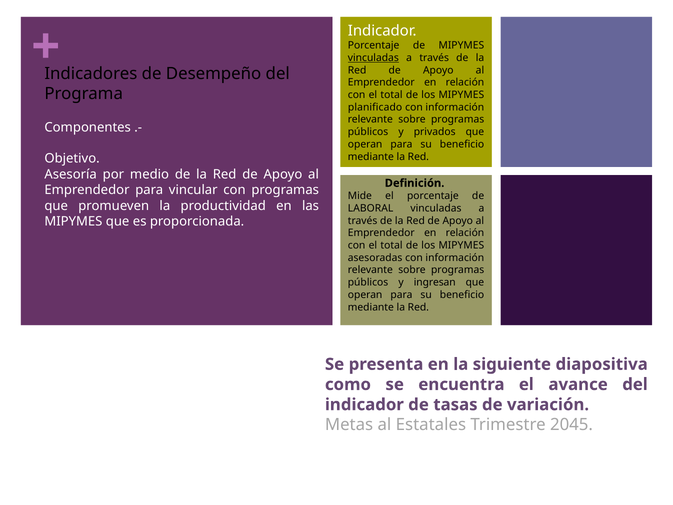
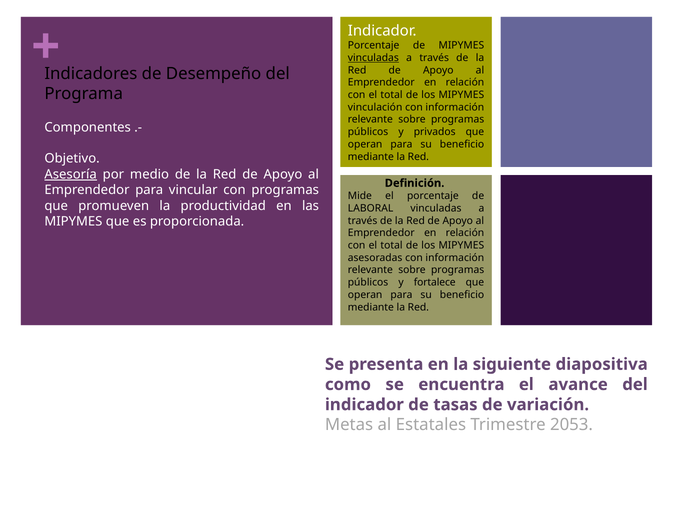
planificado: planificado -> vinculación
Asesoría underline: none -> present
ingresan: ingresan -> fortalece
2045: 2045 -> 2053
